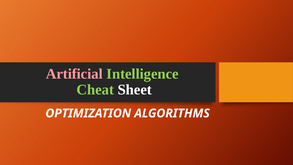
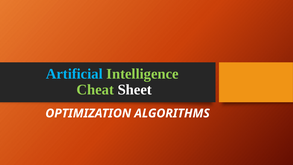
Artificial colour: pink -> light blue
